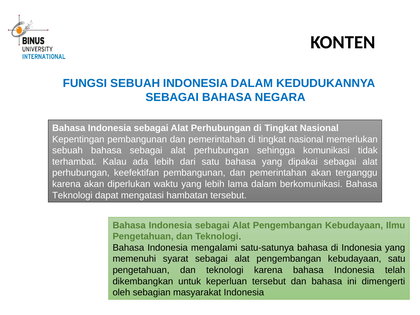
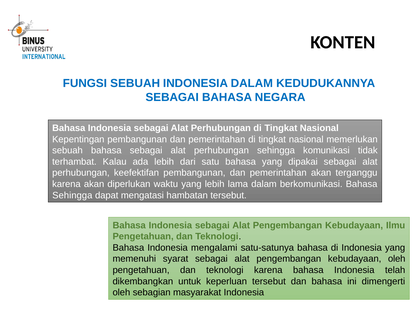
Teknologi at (72, 195): Teknologi -> Sehingga
kebudayaan satu: satu -> oleh
